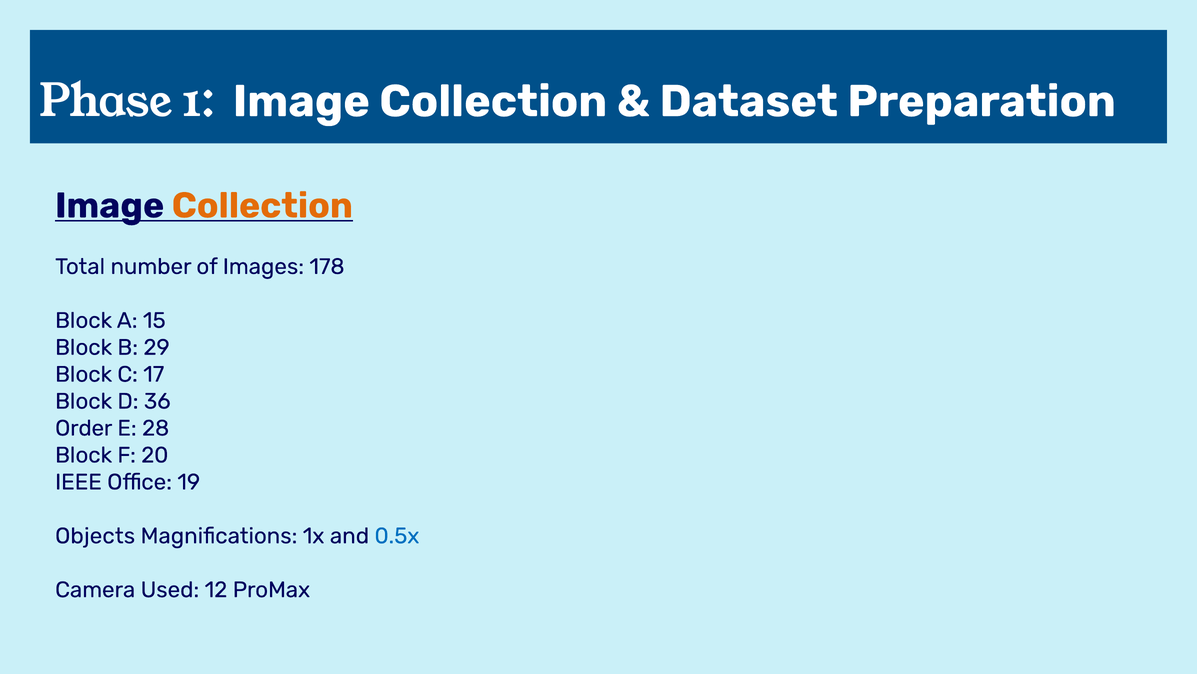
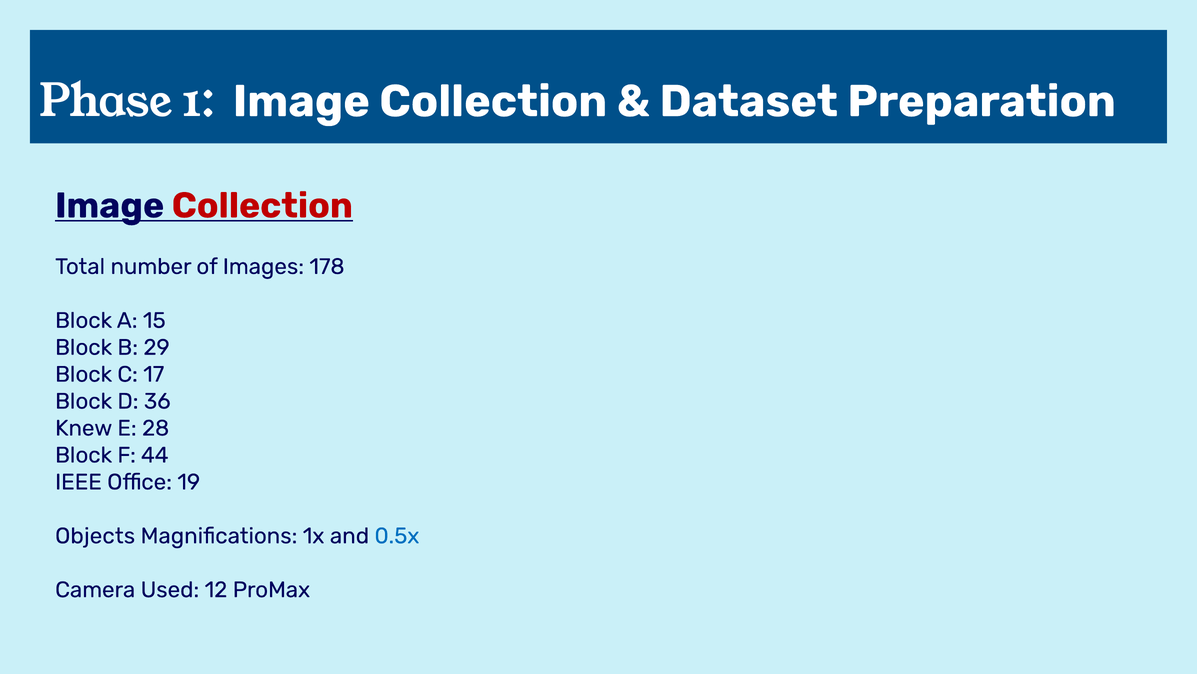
Collection at (262, 205) colour: orange -> red
Order: Order -> Knew
20: 20 -> 44
